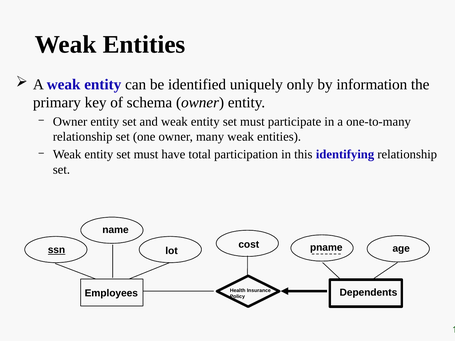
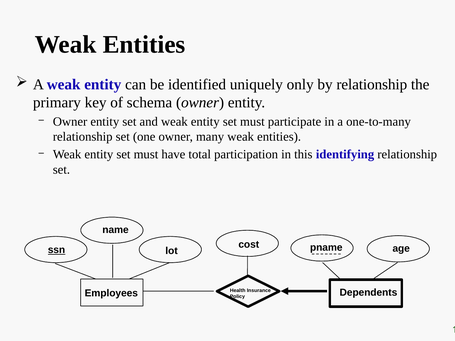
by information: information -> relationship
